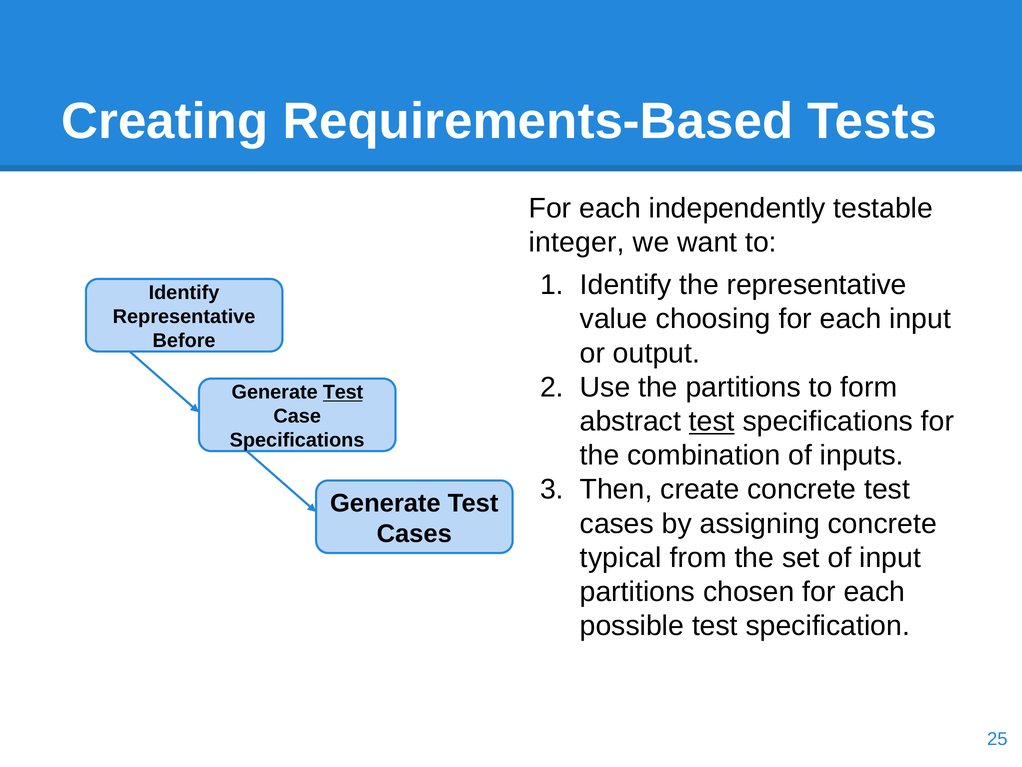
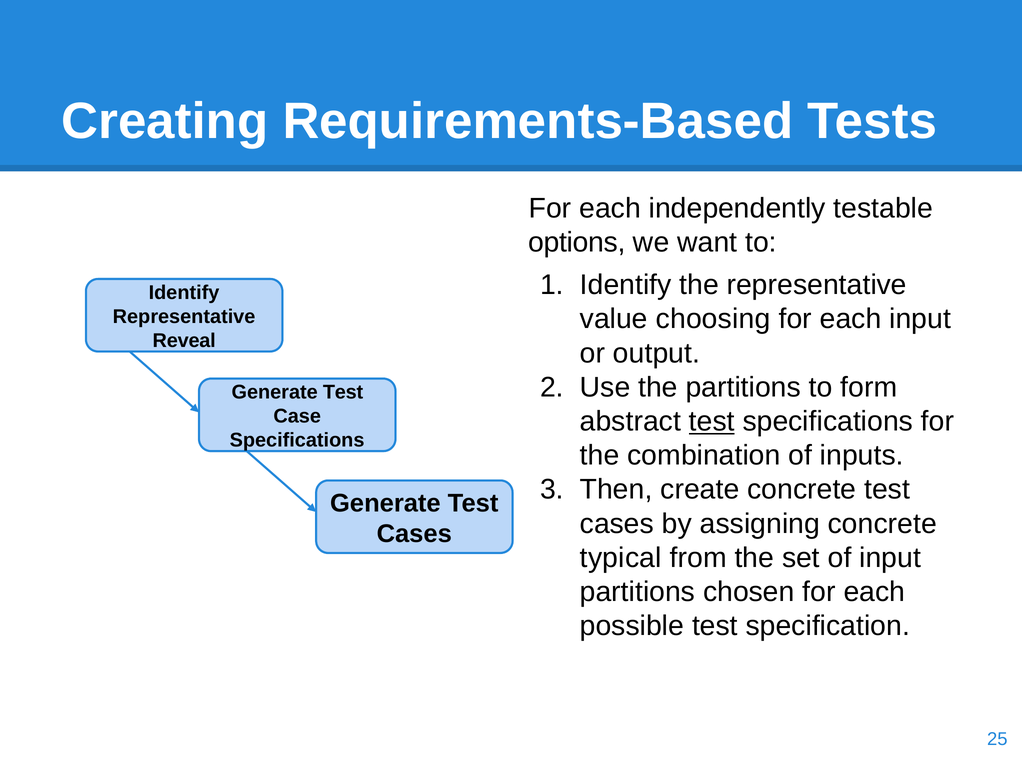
integer: integer -> options
Before: Before -> Reveal
Test at (343, 392) underline: present -> none
